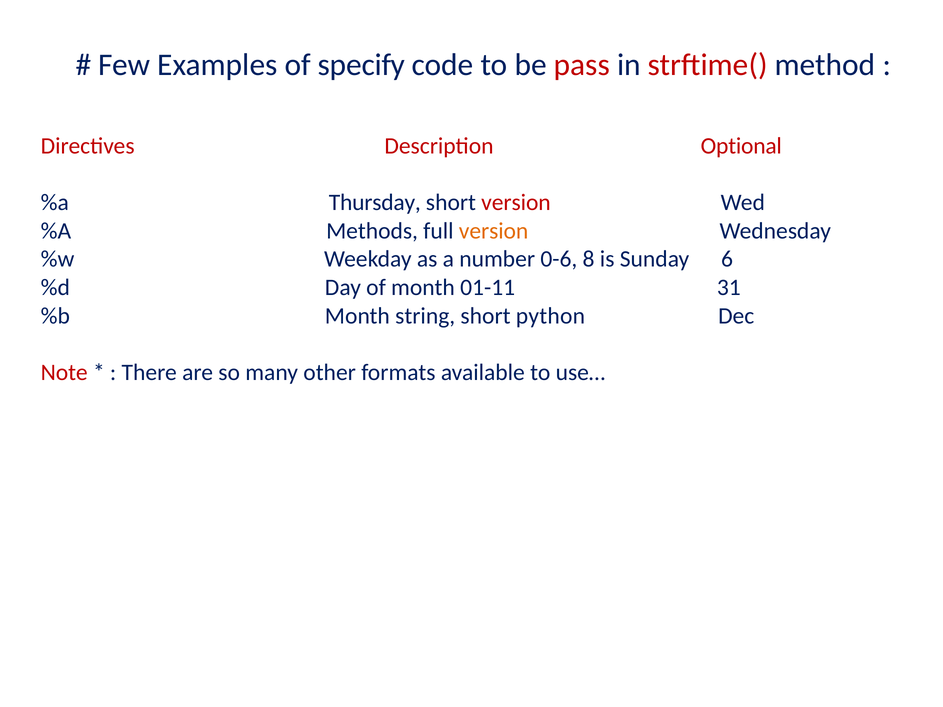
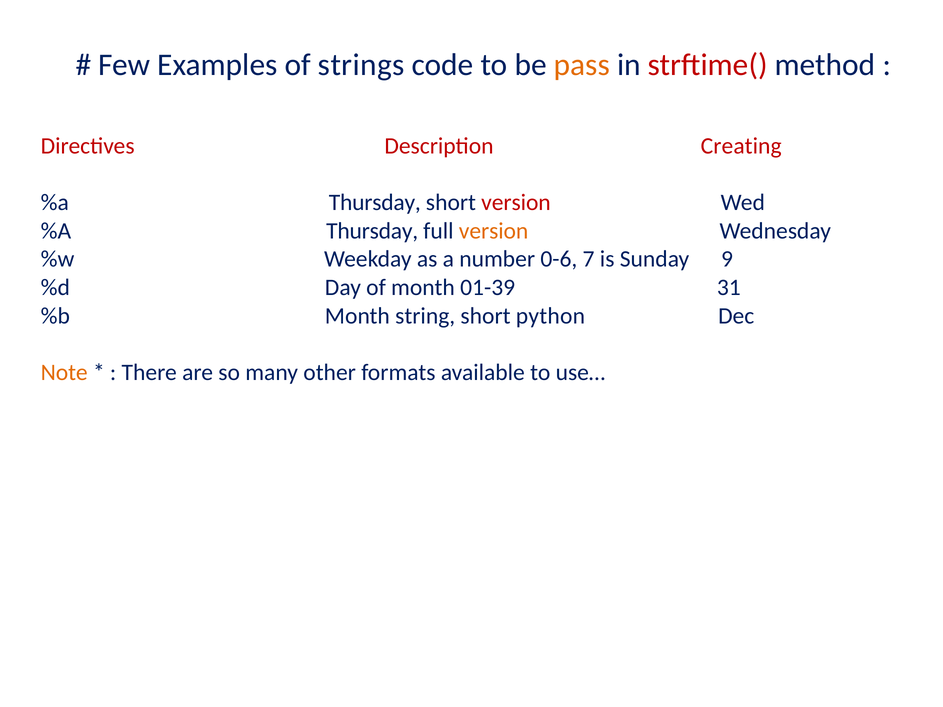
specify: specify -> strings
pass colour: red -> orange
Optional: Optional -> Creating
Methods at (372, 231): Methods -> Thursday
8: 8 -> 7
6: 6 -> 9
01-11: 01-11 -> 01-39
Note colour: red -> orange
